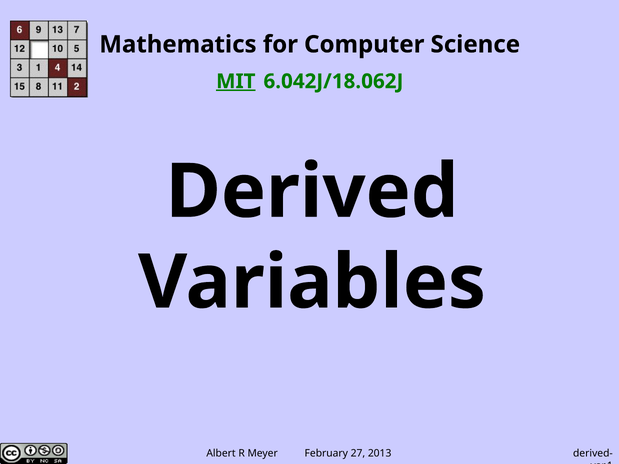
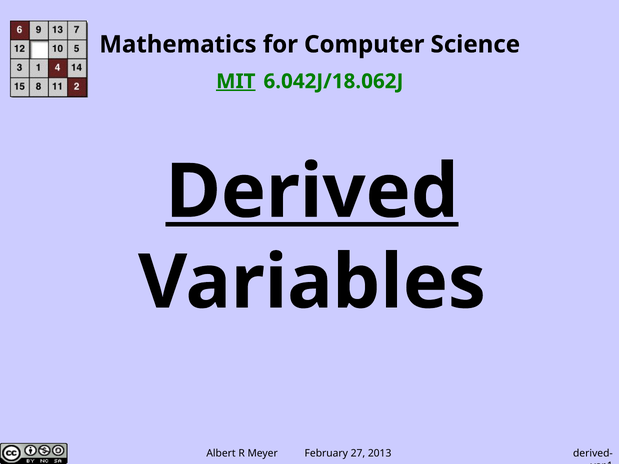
Derived underline: none -> present
